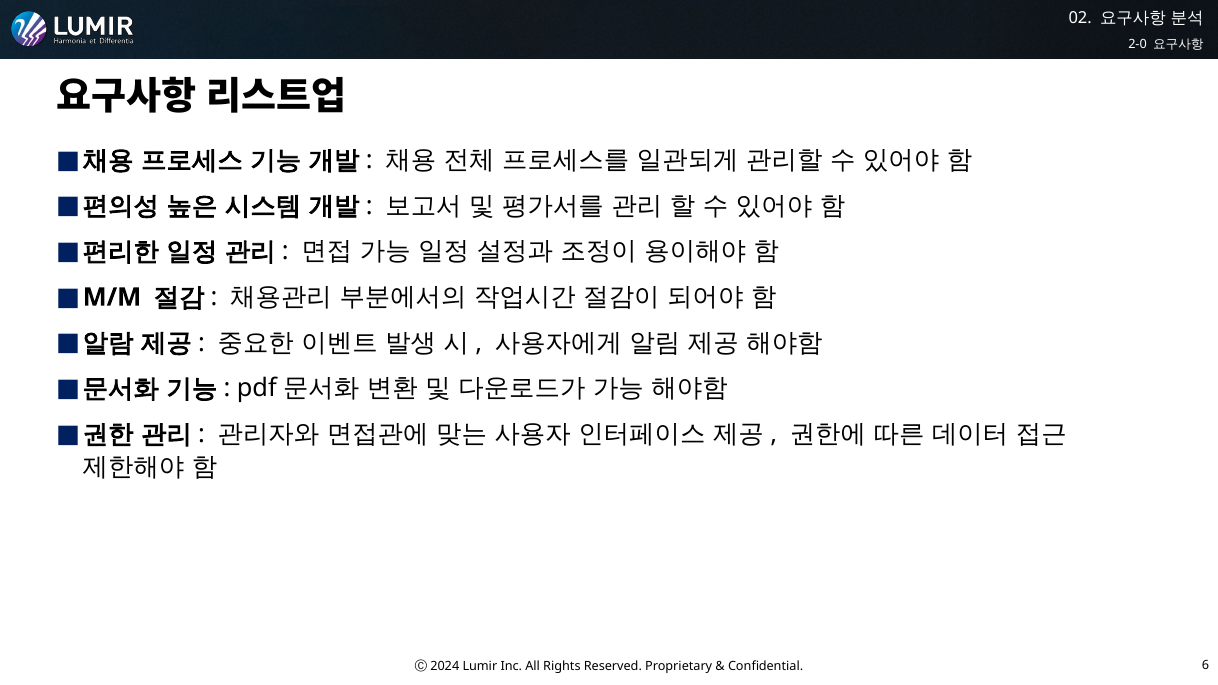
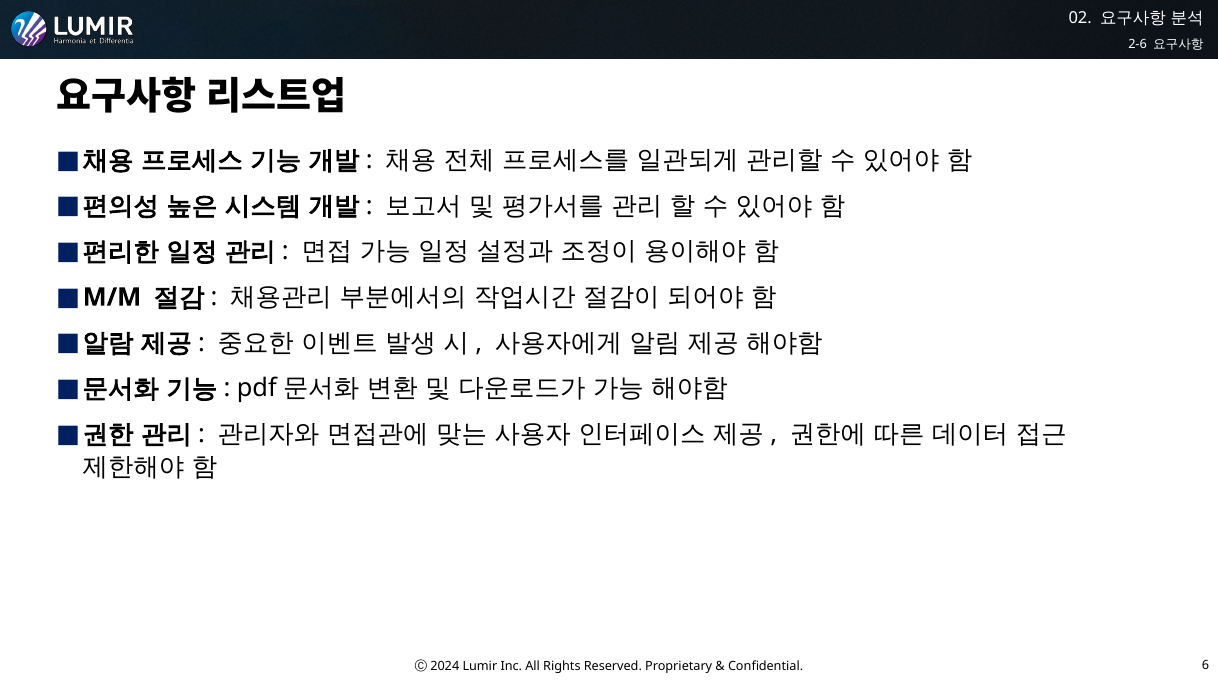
2-0: 2-0 -> 2-6
